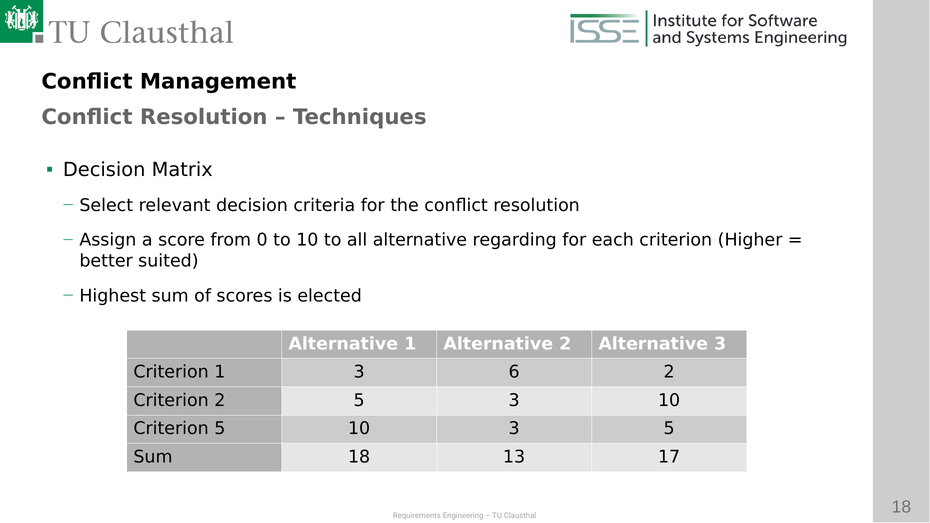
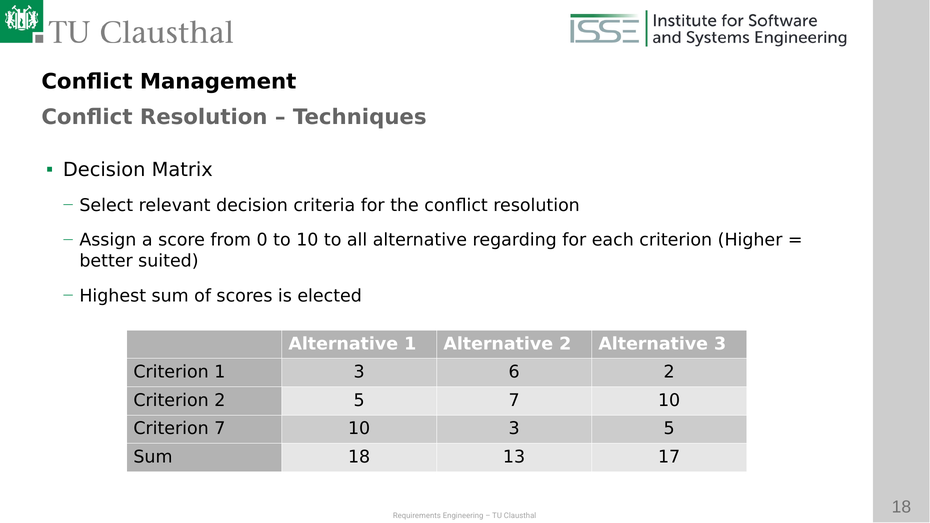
5 3: 3 -> 7
Criterion 5: 5 -> 7
